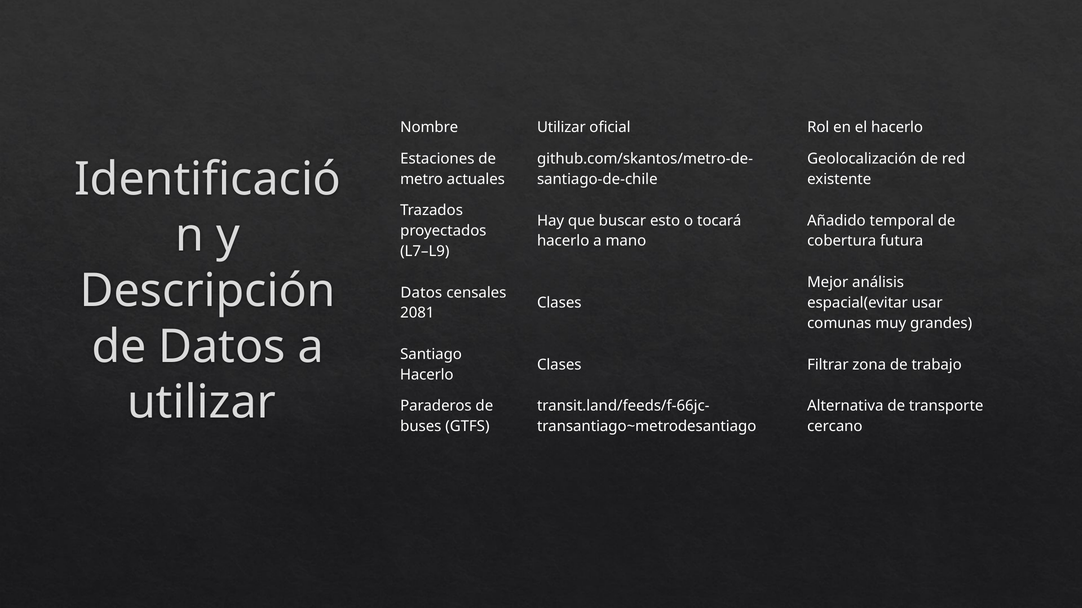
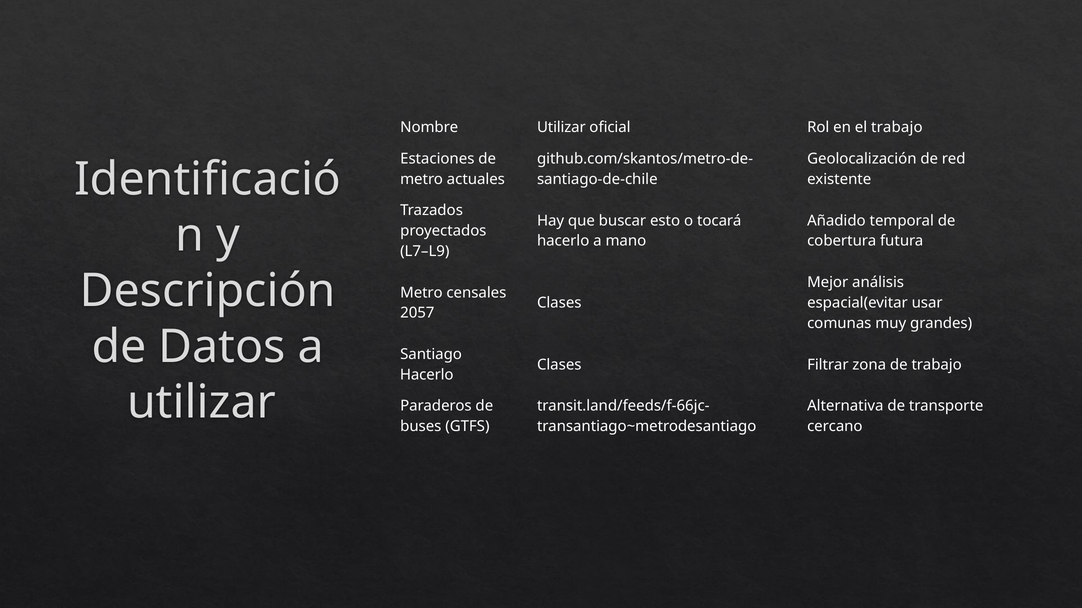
el hacerlo: hacerlo -> trabajo
Datos at (421, 293): Datos -> Metro
2081: 2081 -> 2057
